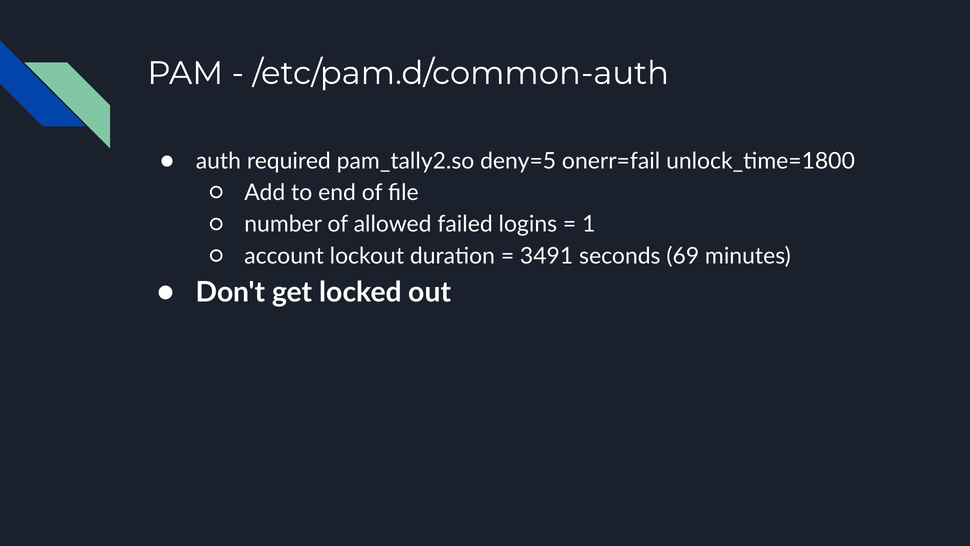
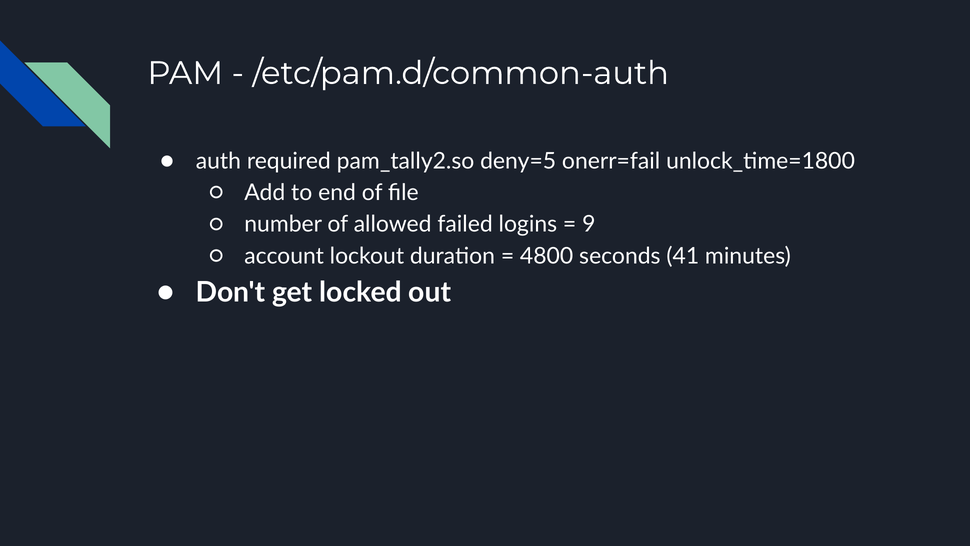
1: 1 -> 9
3491: 3491 -> 4800
69: 69 -> 41
